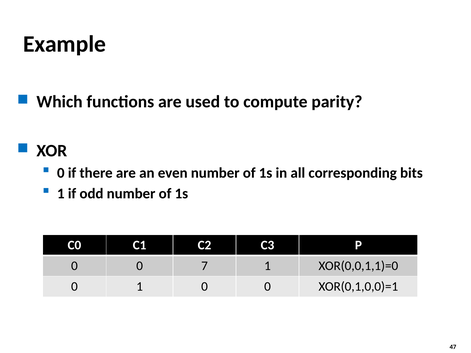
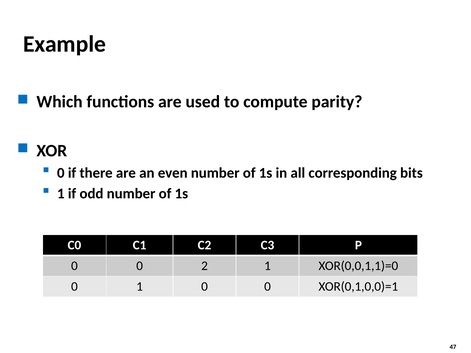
7: 7 -> 2
